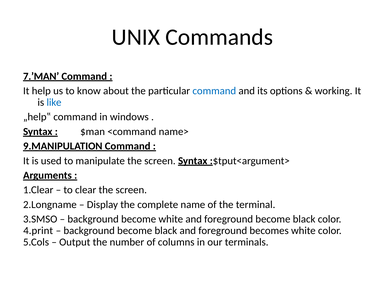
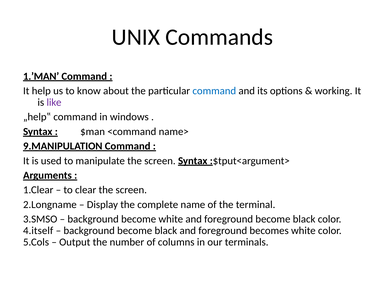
7.’MAN: 7.’MAN -> 1.’MAN
like colour: blue -> purple
4.print: 4.print -> 4.itself
